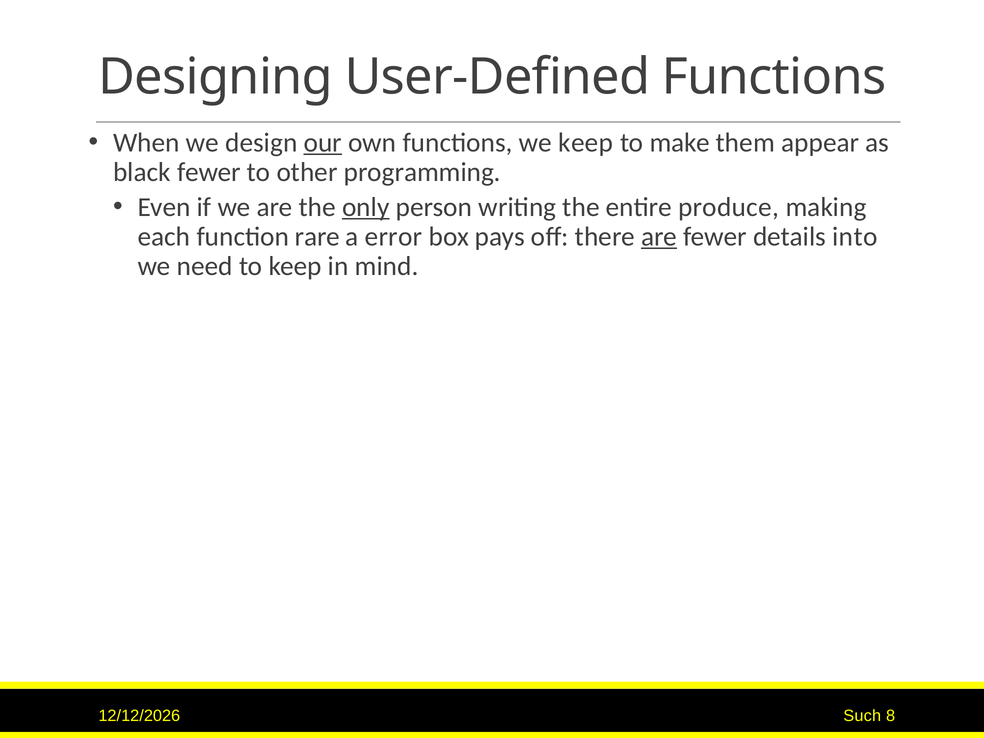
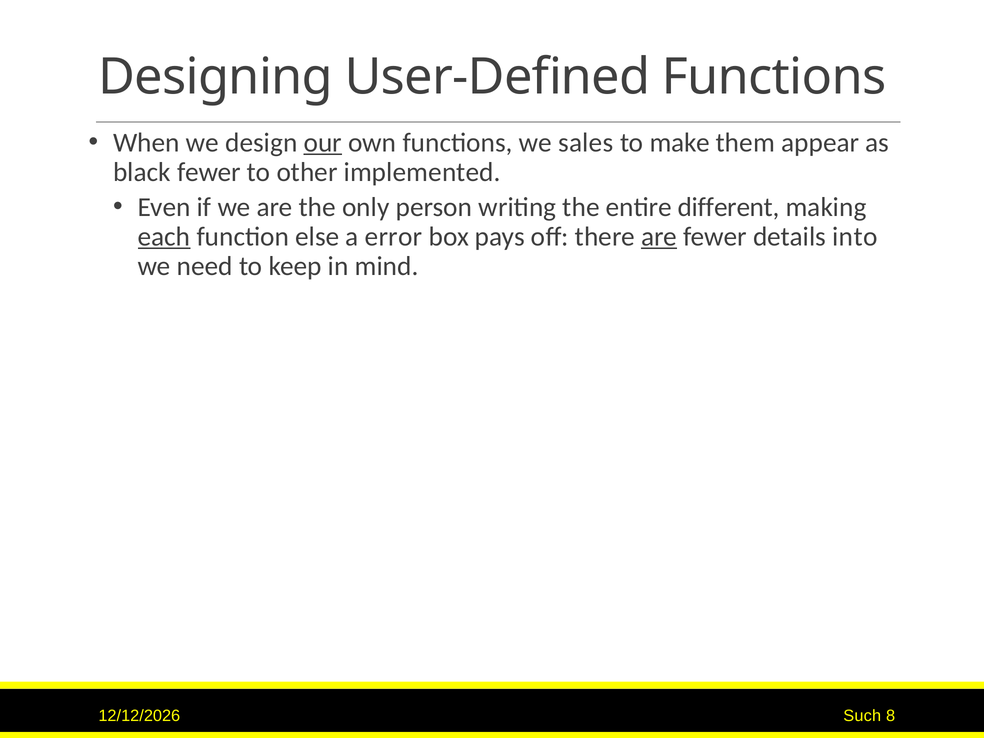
we keep: keep -> sales
programming: programming -> implemented
only underline: present -> none
produce: produce -> different
each underline: none -> present
rare: rare -> else
